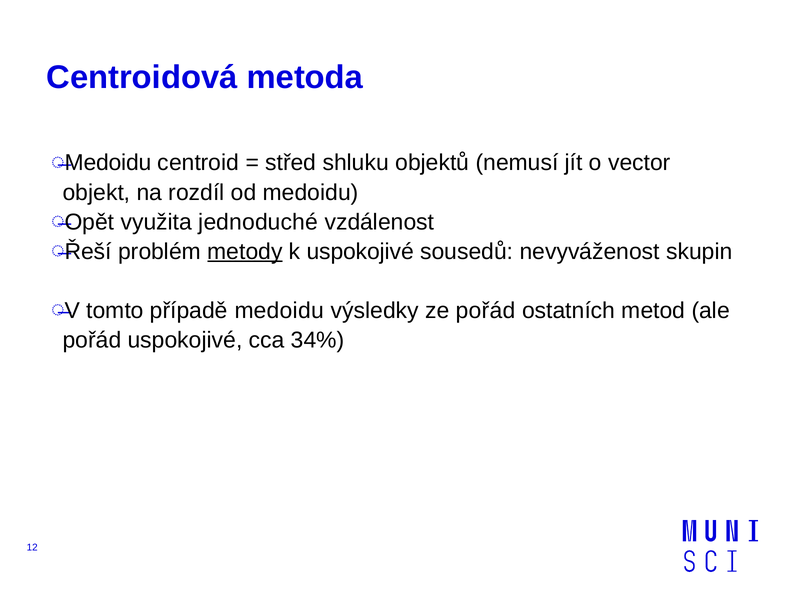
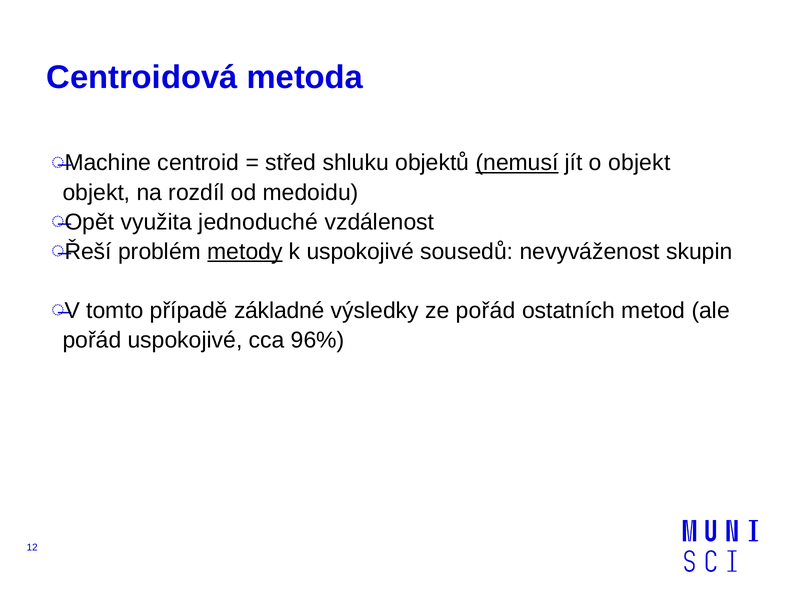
Medoidu at (108, 163): Medoidu -> Machine
nemusí underline: none -> present
o vector: vector -> objekt
případě medoidu: medoidu -> základné
34%: 34% -> 96%
